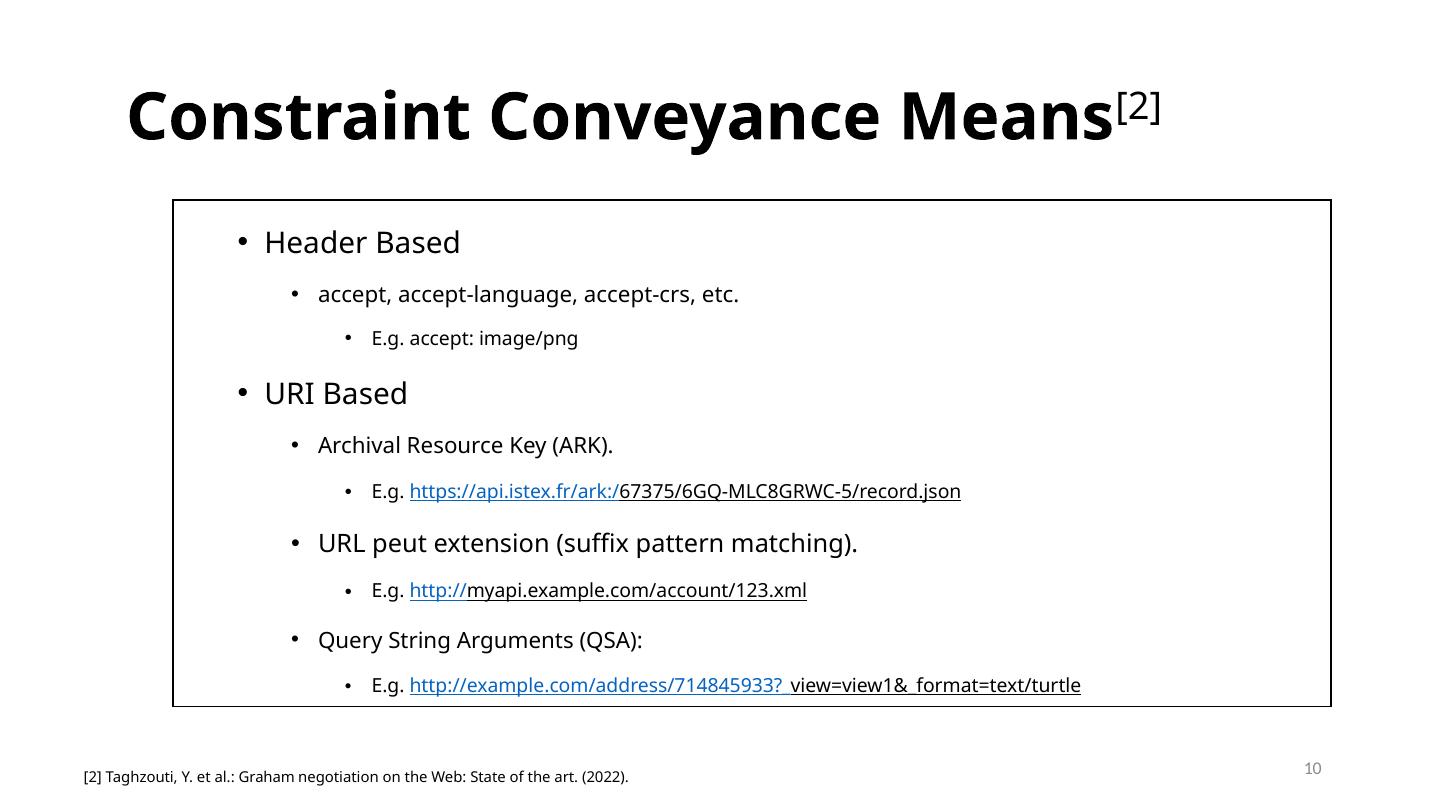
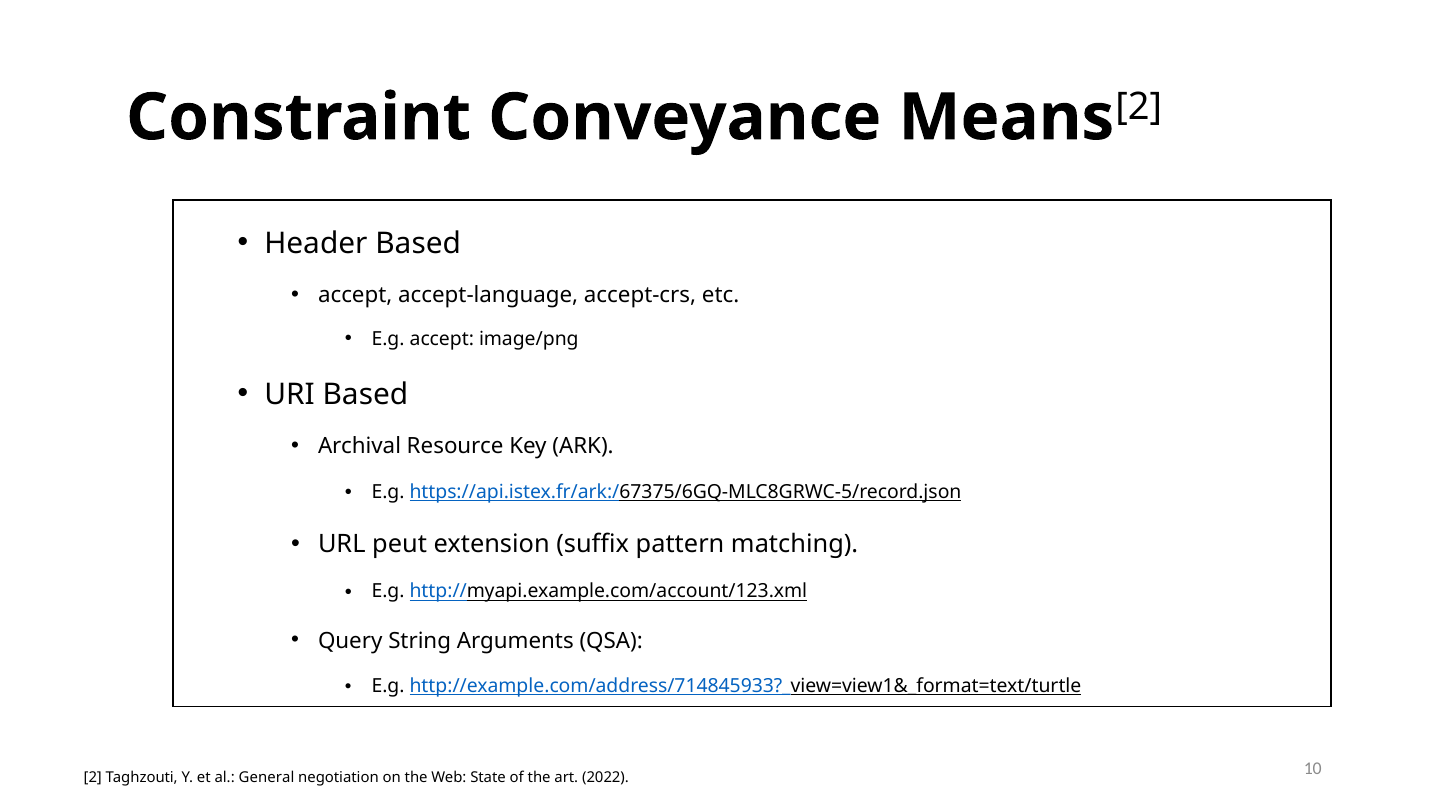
Graham: Graham -> General
